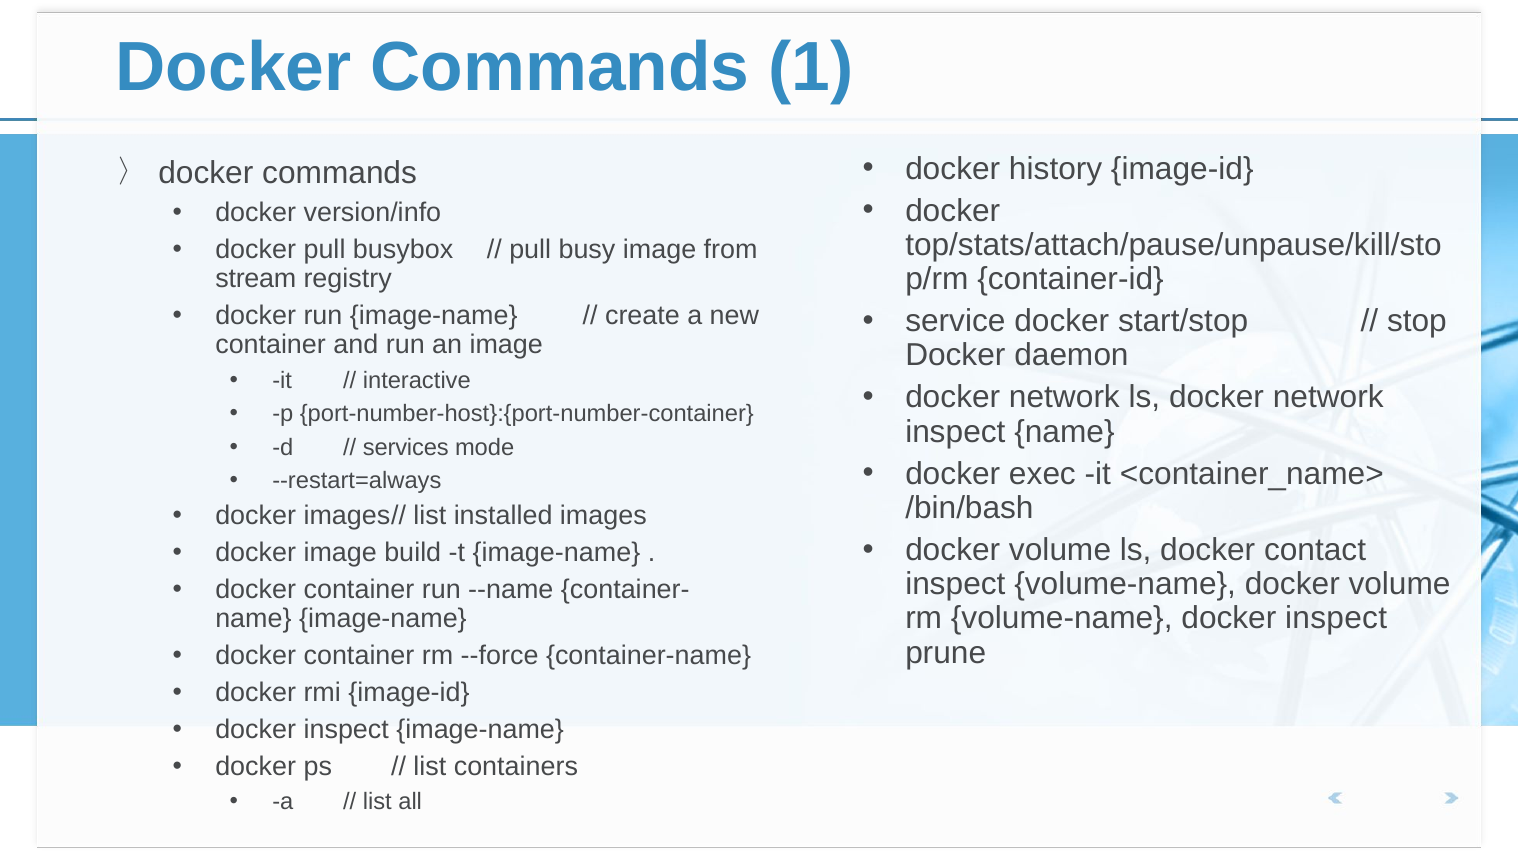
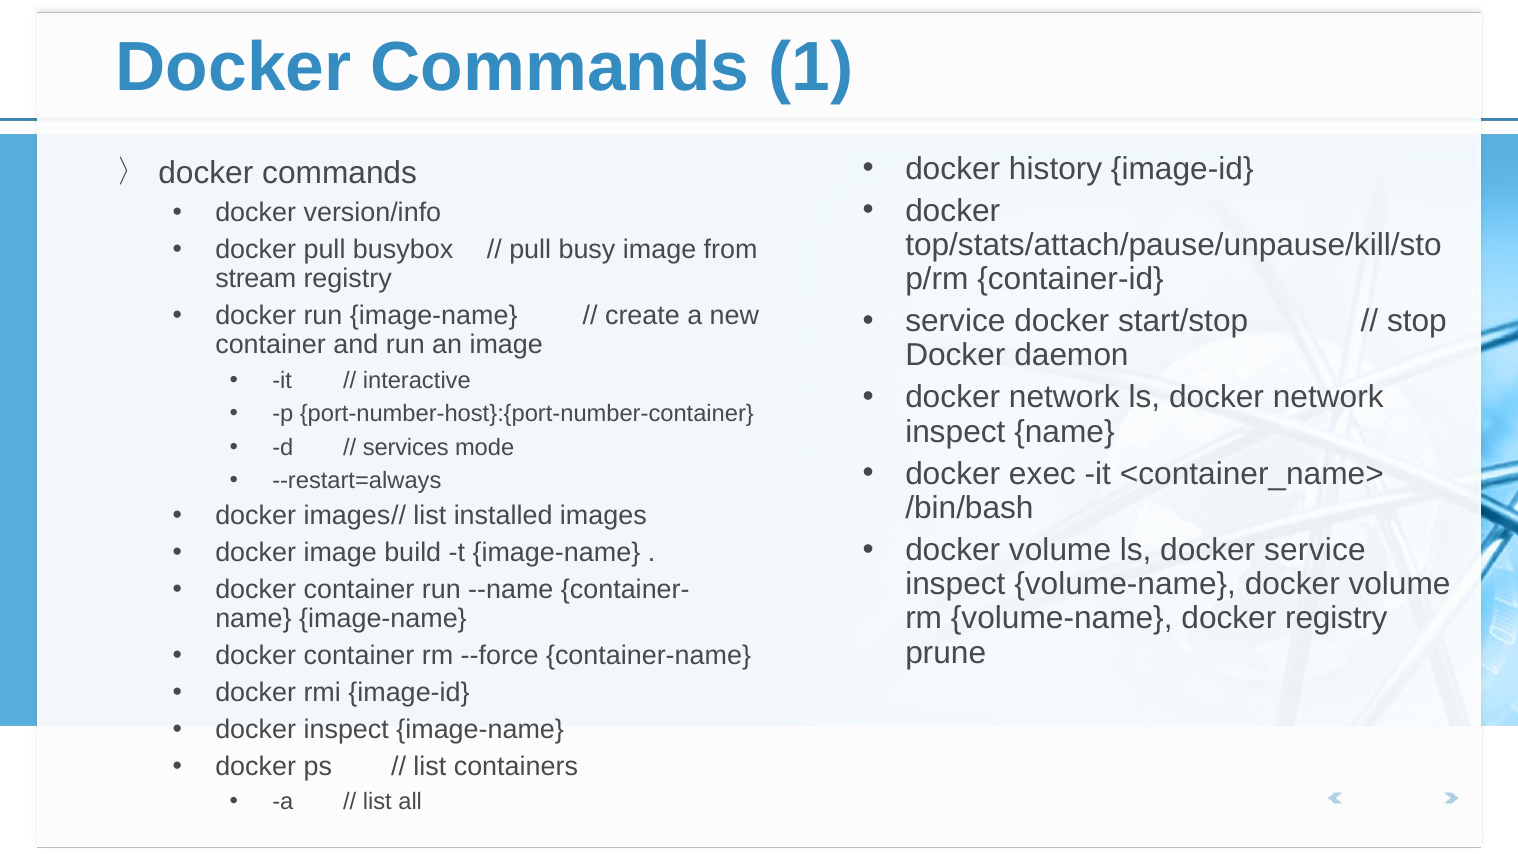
docker contact: contact -> service
volume-name docker inspect: inspect -> registry
